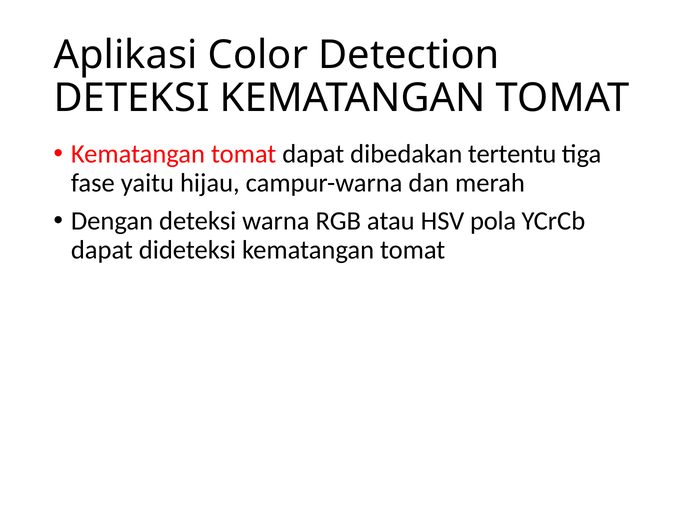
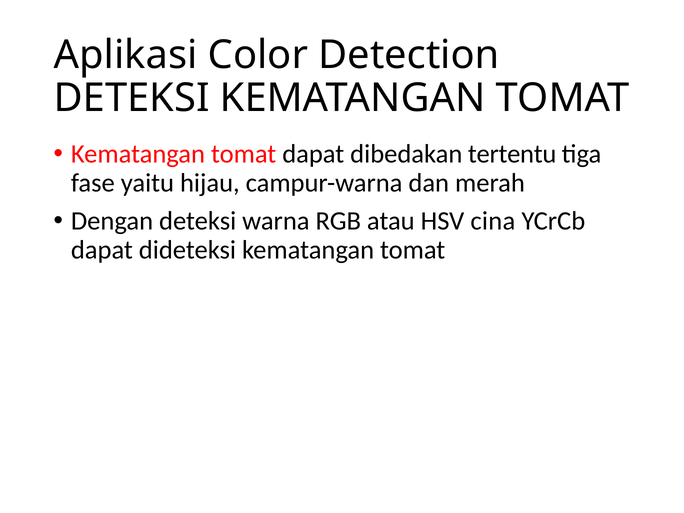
pola: pola -> cina
